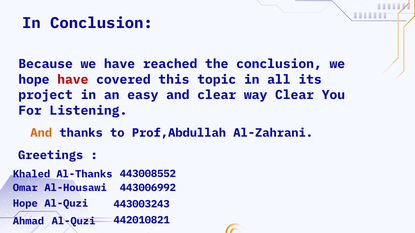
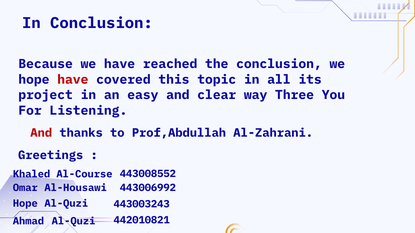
way Clear: Clear -> Three
And at (41, 133) colour: orange -> red
Al-Thanks: Al-Thanks -> Al-Course
